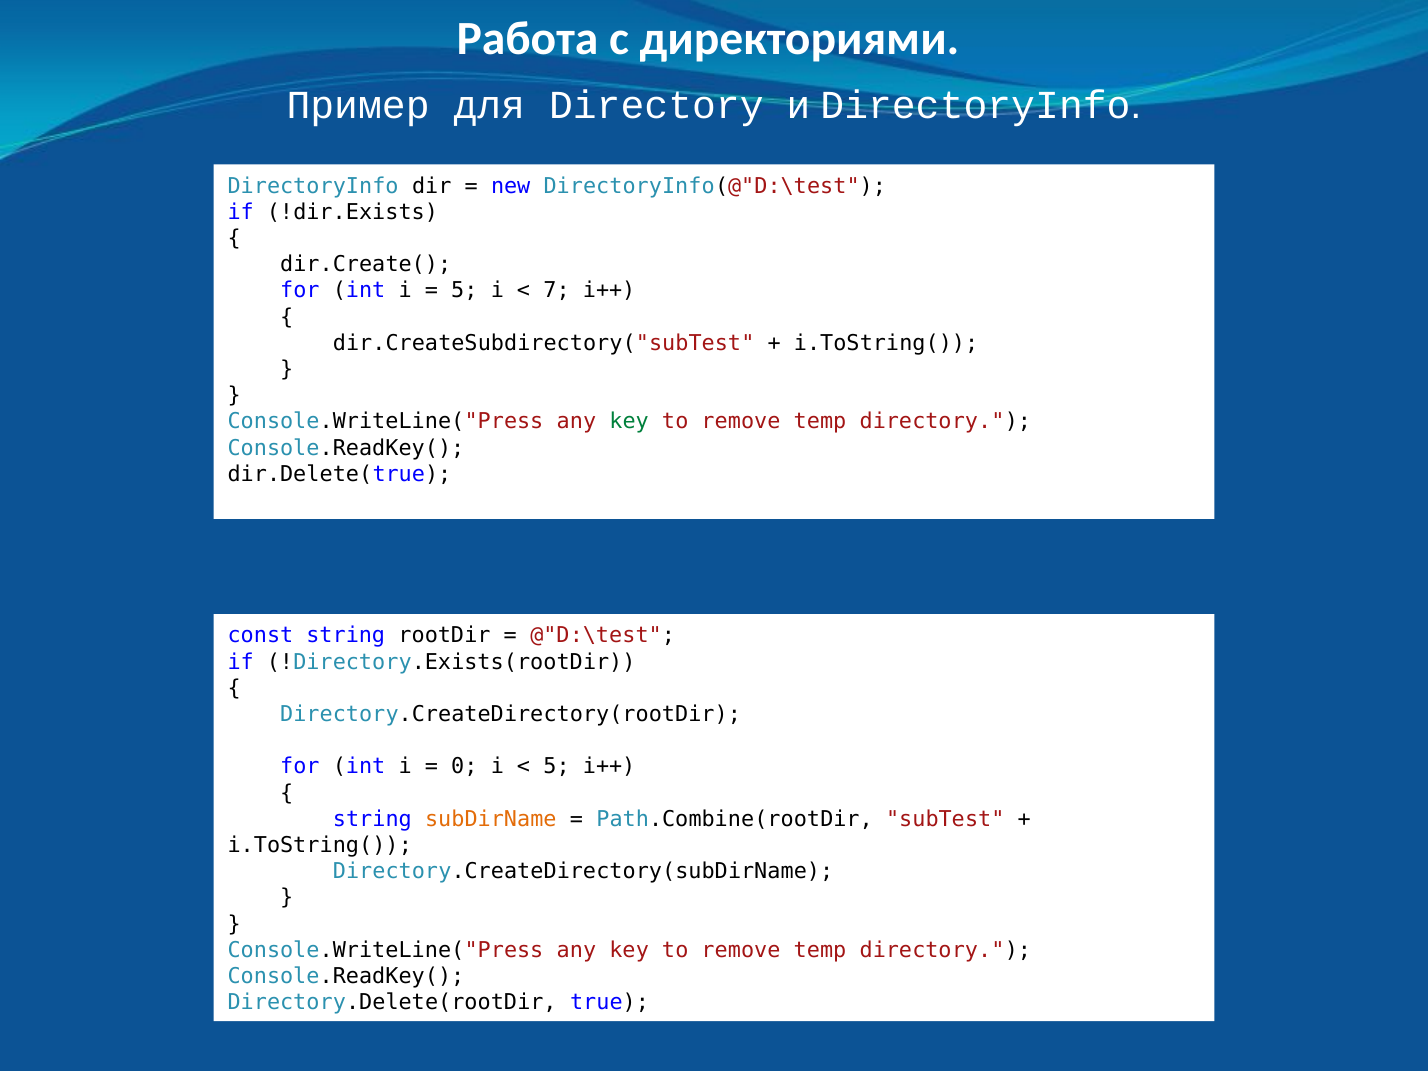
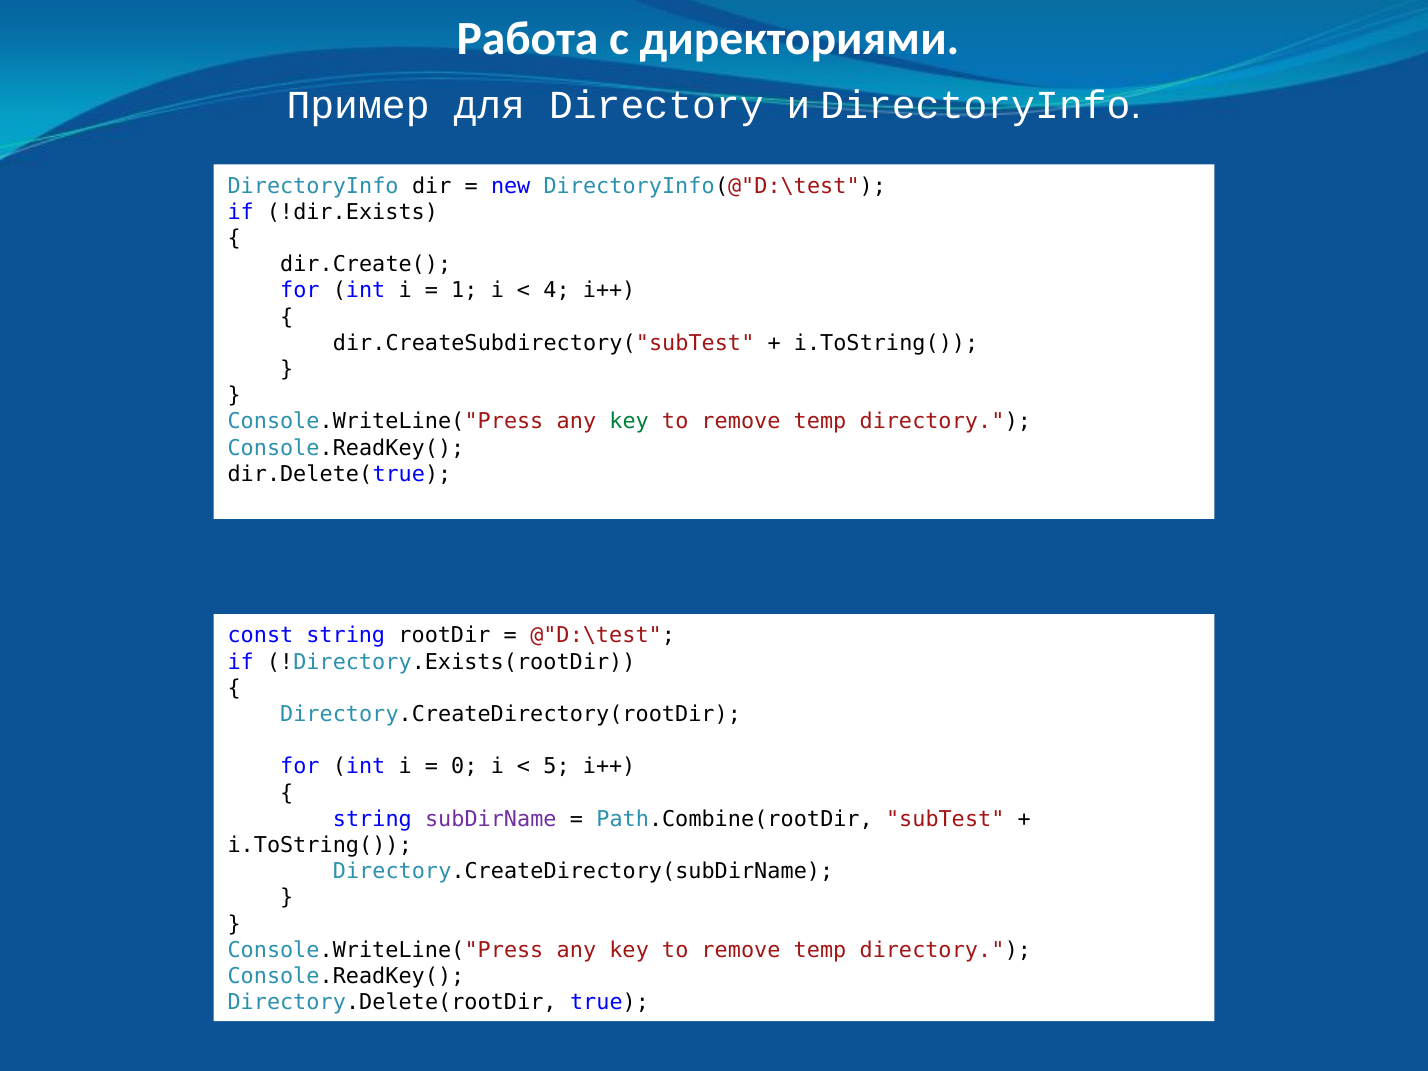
5 at (464, 291): 5 -> 1
7: 7 -> 4
subDirName colour: orange -> purple
